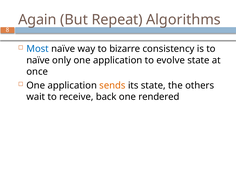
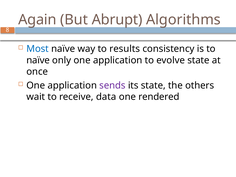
Repeat: Repeat -> Abrupt
bizarre: bizarre -> results
sends colour: orange -> purple
back: back -> data
